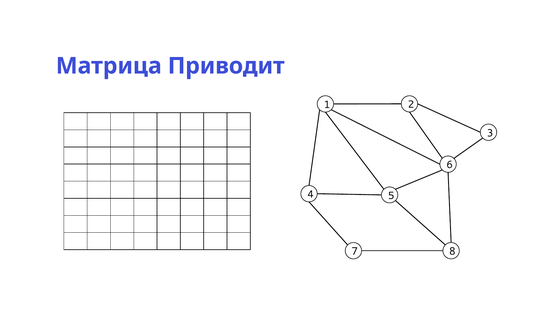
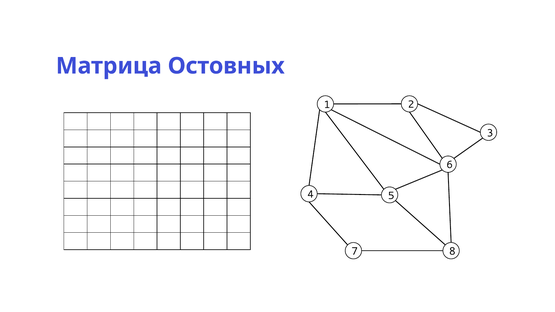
Приводит: Приводит -> Остовных
